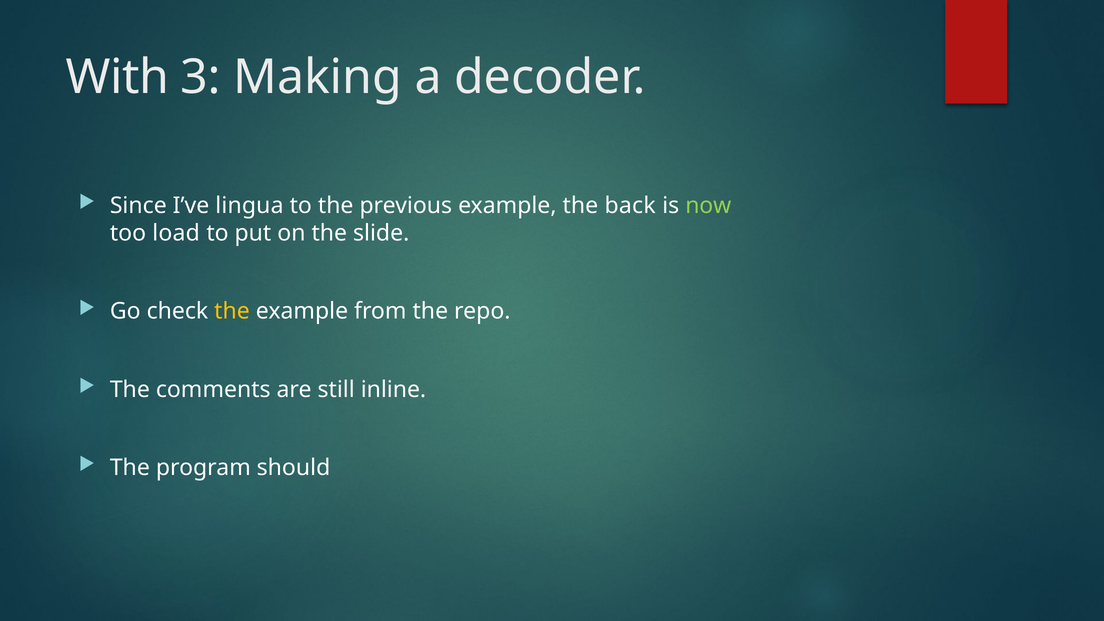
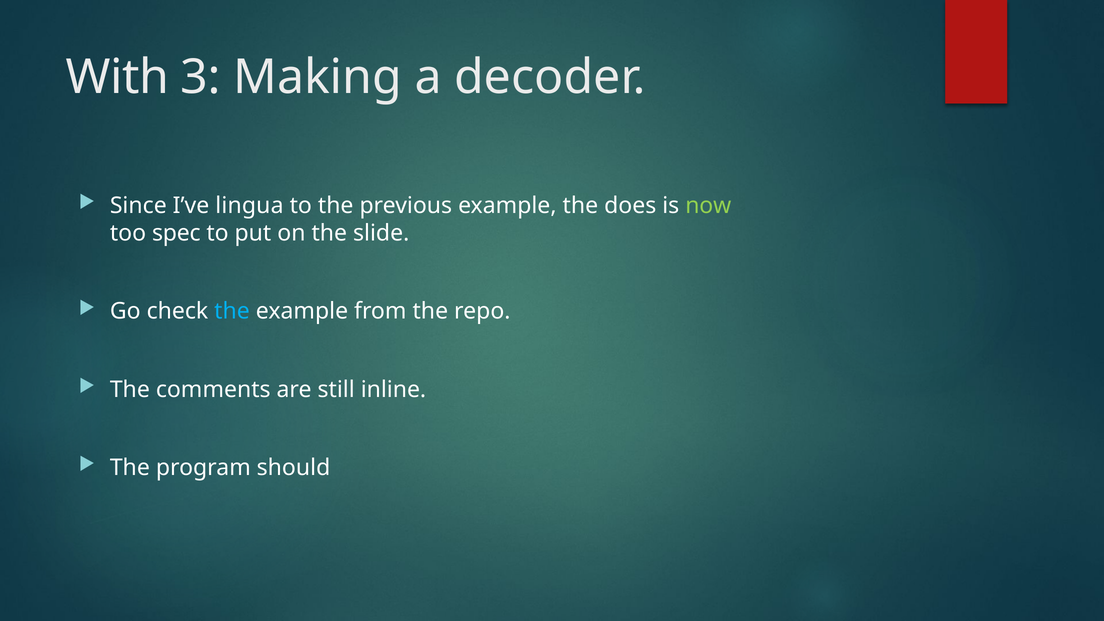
back: back -> does
load: load -> spec
the at (232, 311) colour: yellow -> light blue
